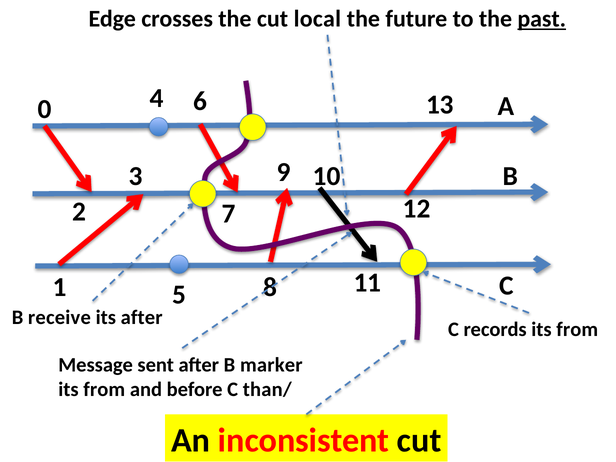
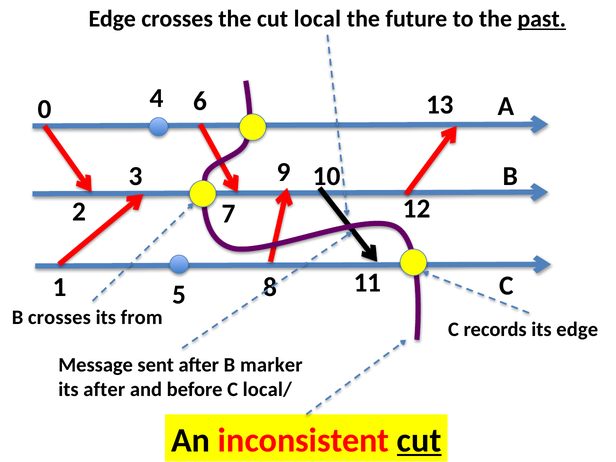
B receive: receive -> crosses
its after: after -> from
records its from: from -> edge
from at (104, 389): from -> after
than/: than/ -> local/
cut at (419, 440) underline: none -> present
